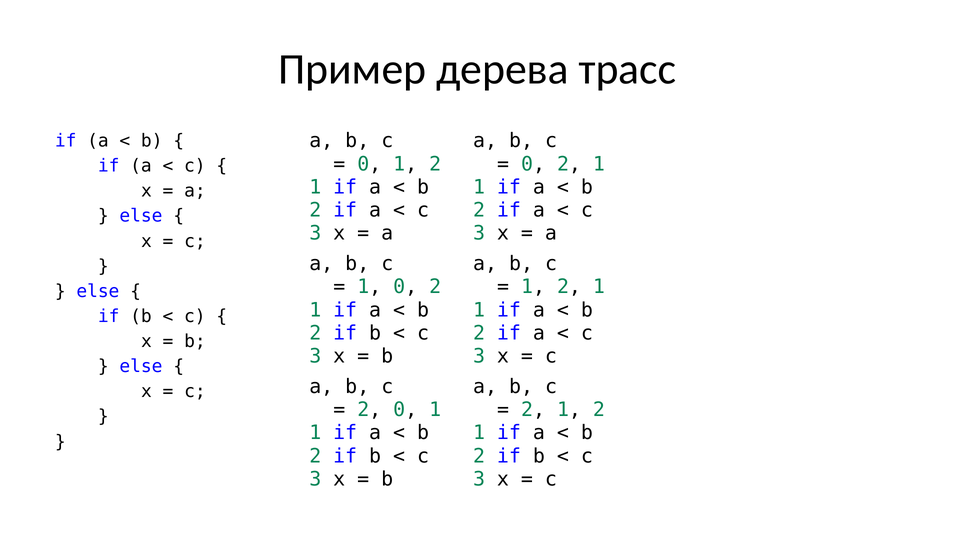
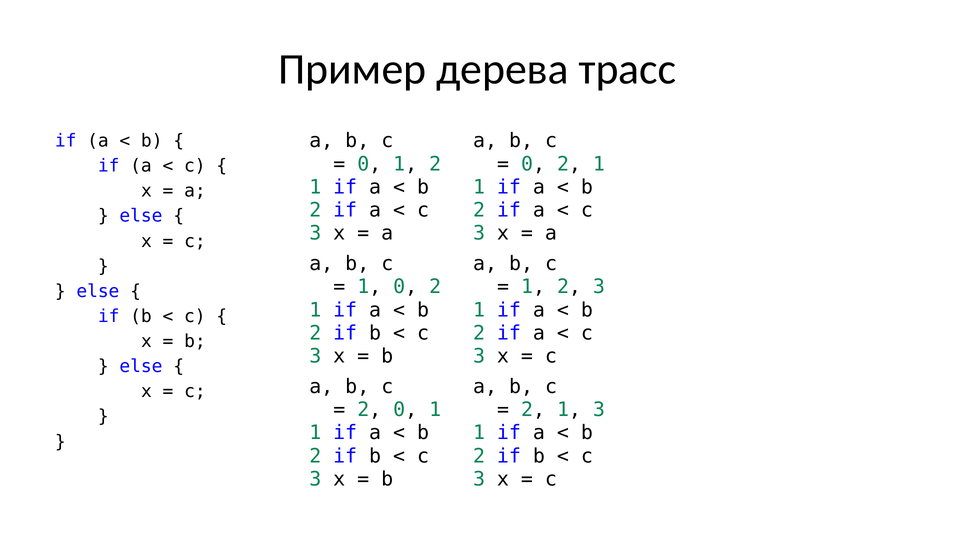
1 at (599, 287): 1 -> 3
2 1 2: 2 -> 3
